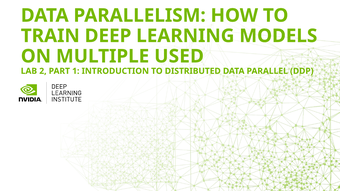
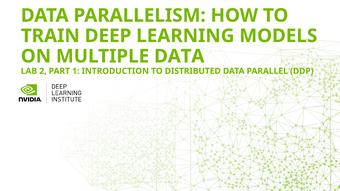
MULTIPLE USED: USED -> DATA
